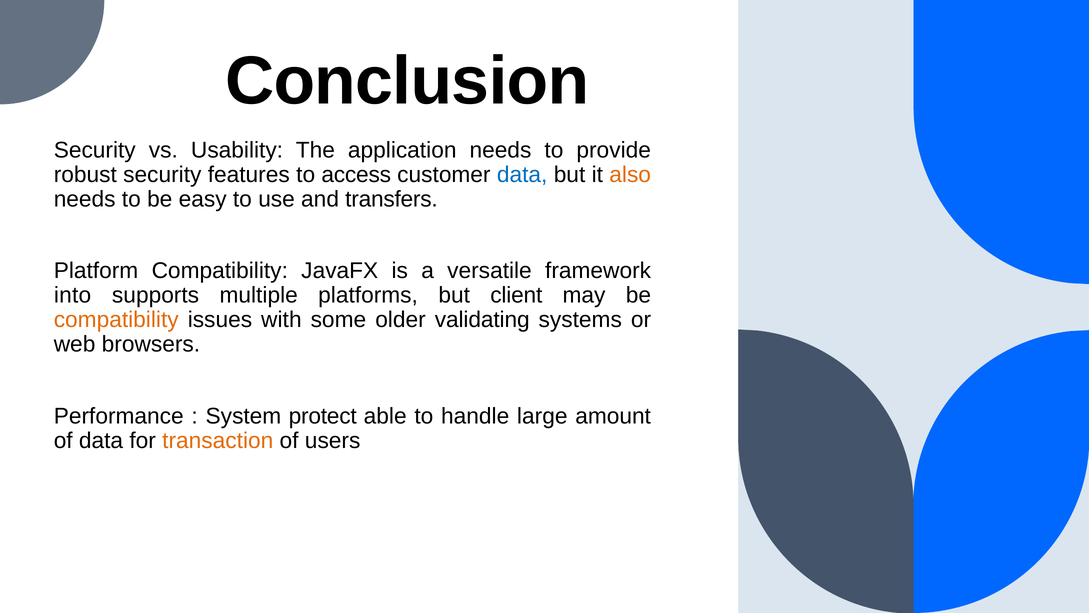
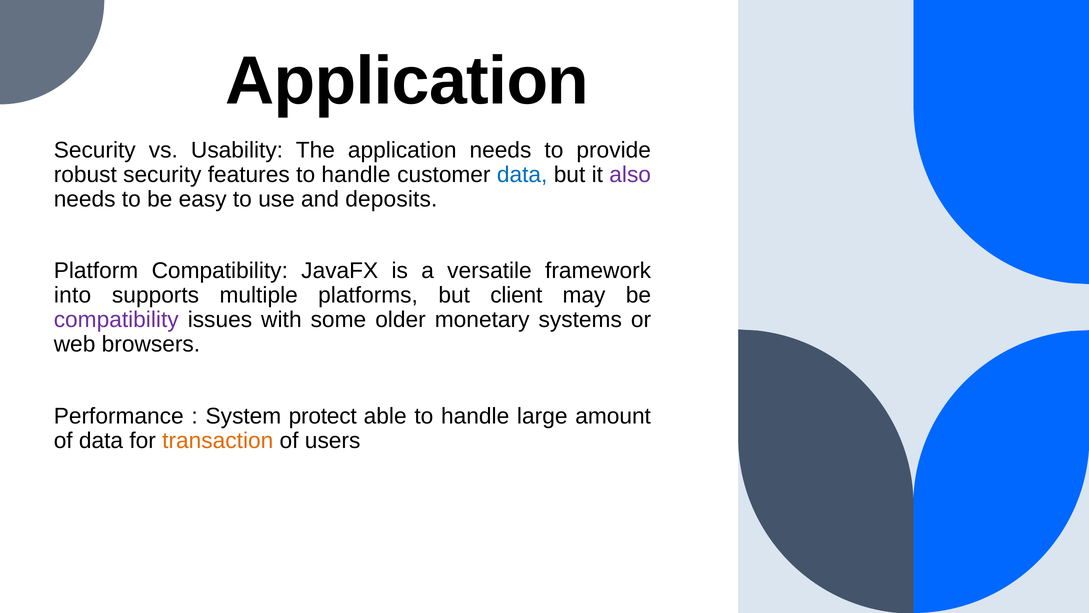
Conclusion at (407, 81): Conclusion -> Application
features to access: access -> handle
also colour: orange -> purple
transfers: transfers -> deposits
compatibility at (116, 320) colour: orange -> purple
validating: validating -> monetary
